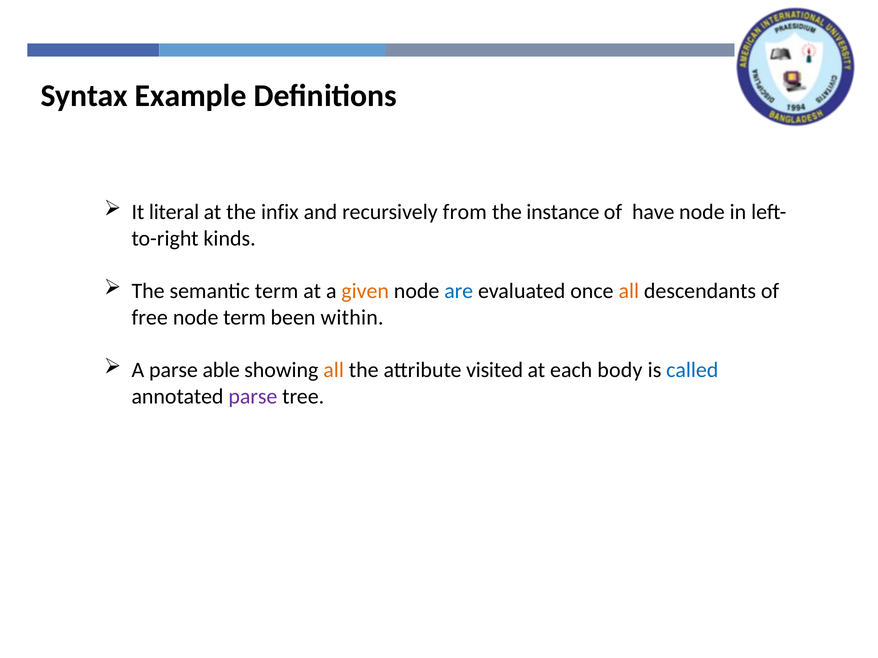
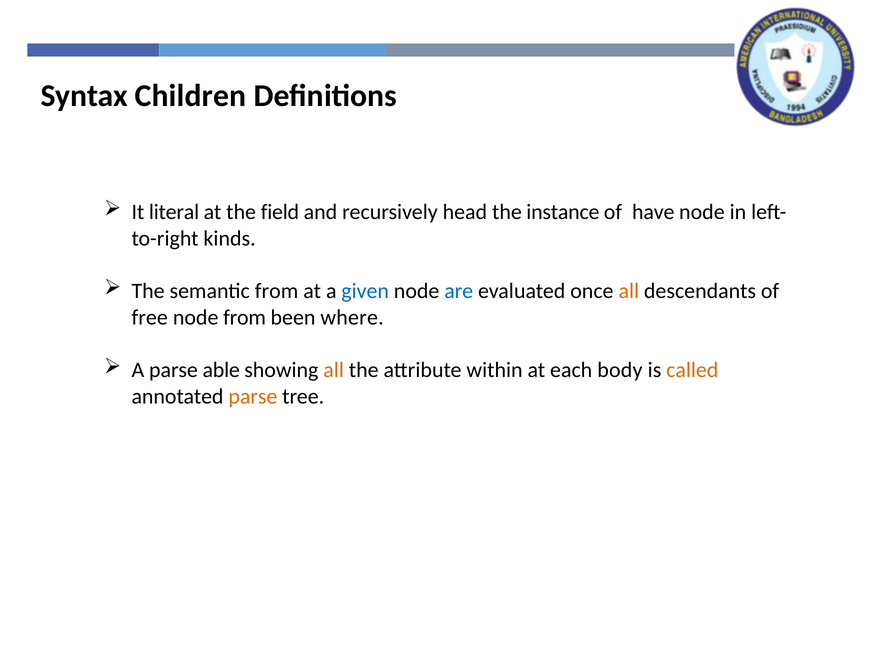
Example: Example -> Children
infix: infix -> field
from: from -> head
semantic term: term -> from
given colour: orange -> blue
node term: term -> from
within: within -> where
visited: visited -> within
called colour: blue -> orange
parse at (253, 397) colour: purple -> orange
